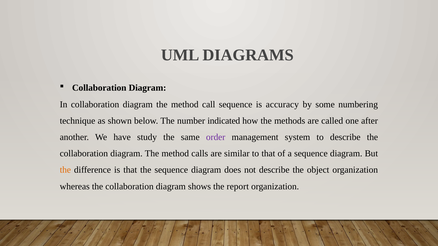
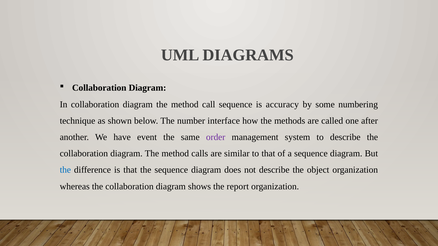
indicated: indicated -> interface
study: study -> event
the at (65, 170) colour: orange -> blue
